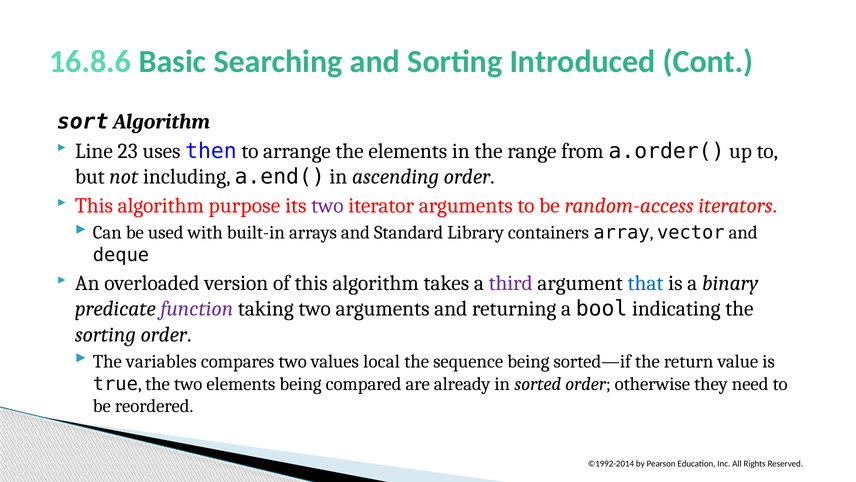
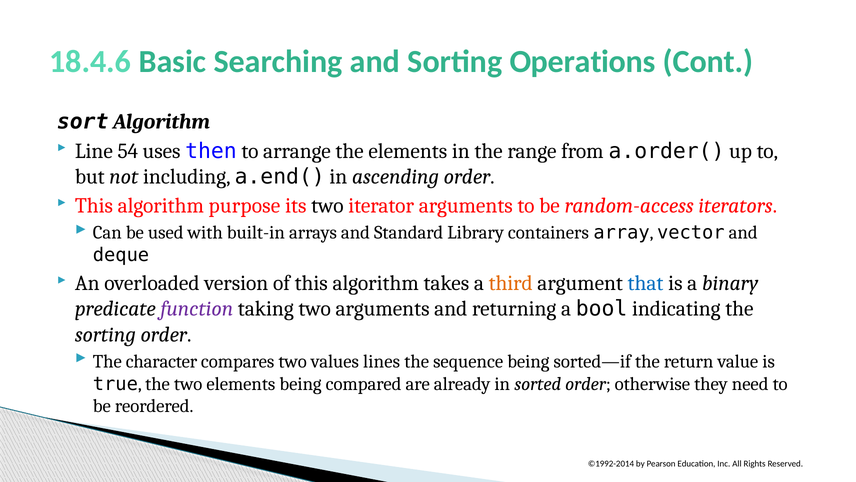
16.8.6: 16.8.6 -> 18.4.6
Introduced: Introduced -> Operations
23: 23 -> 54
two at (327, 206) colour: purple -> black
third colour: purple -> orange
variables: variables -> character
local: local -> lines
